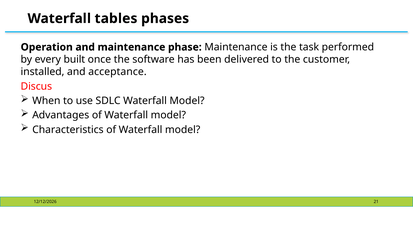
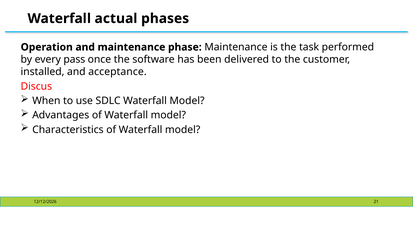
tables: tables -> actual
built: built -> pass
